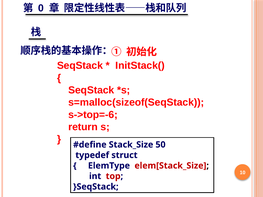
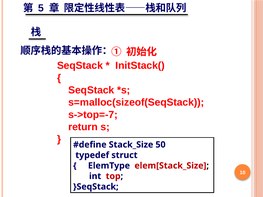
0: 0 -> 5
s->top=-6: s->top=-6 -> s->top=-7
